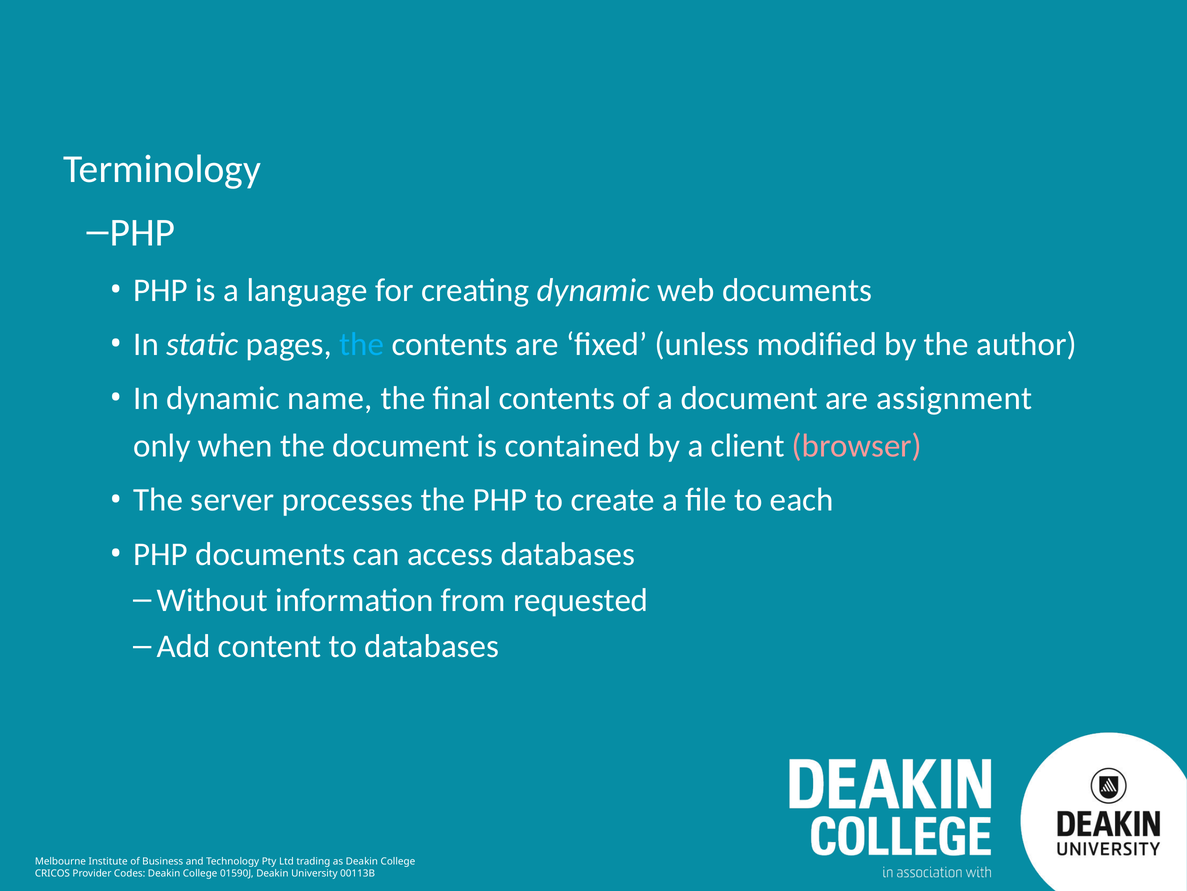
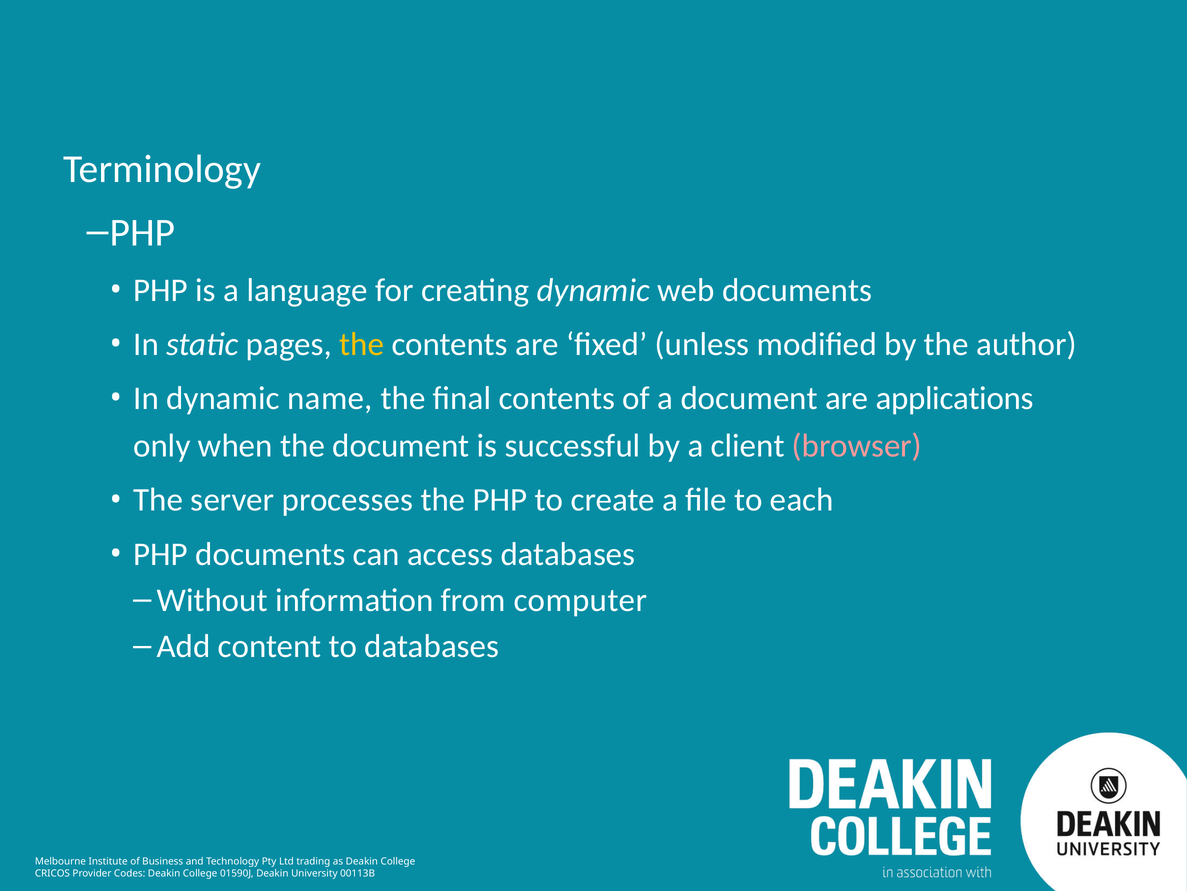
the at (362, 344) colour: light blue -> yellow
assignment: assignment -> applications
contained: contained -> successful
requested: requested -> computer
